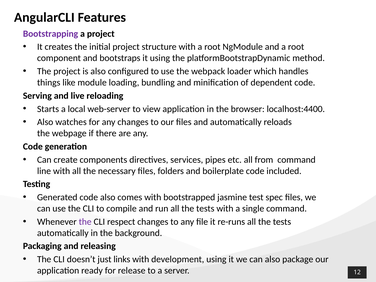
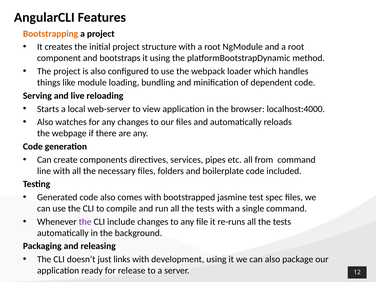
Bootstrapping colour: purple -> orange
localhost:4400: localhost:4400 -> localhost:4000
respect: respect -> include
